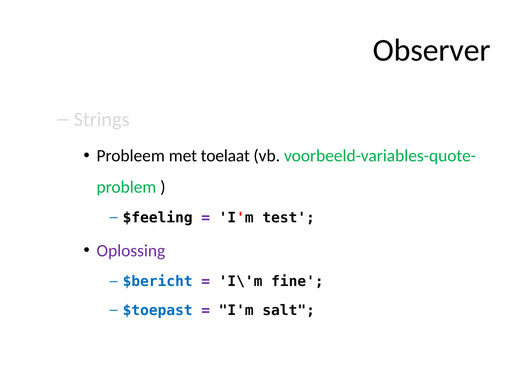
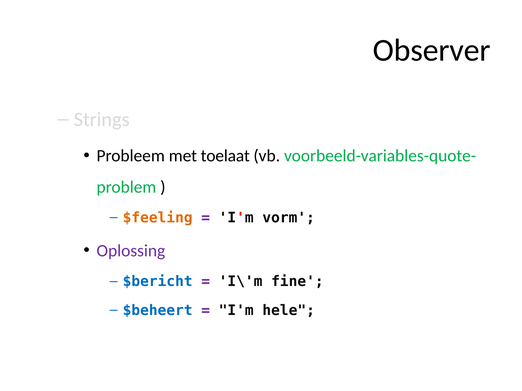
$feeling colour: black -> orange
test: test -> vorm
$toepast: $toepast -> $beheert
salt: salt -> hele
